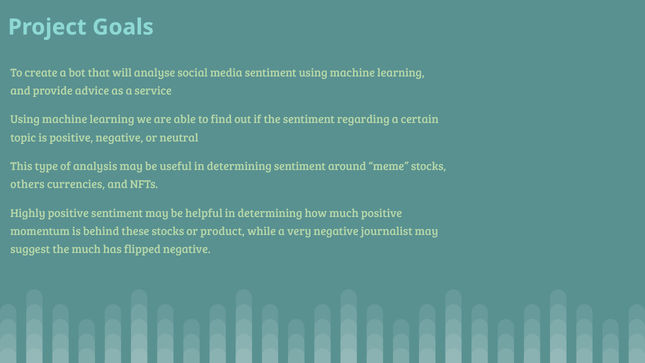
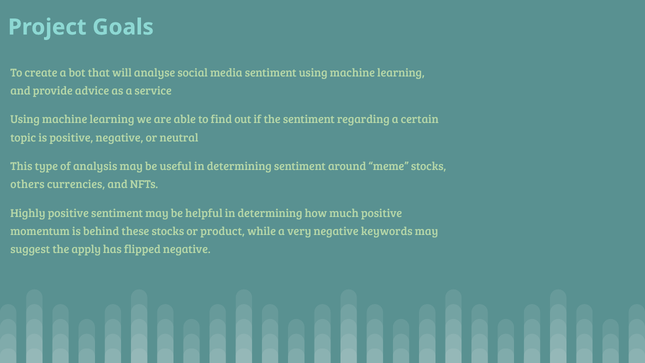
journalist: journalist -> keywords
the much: much -> apply
